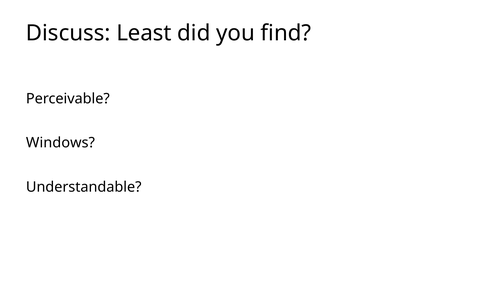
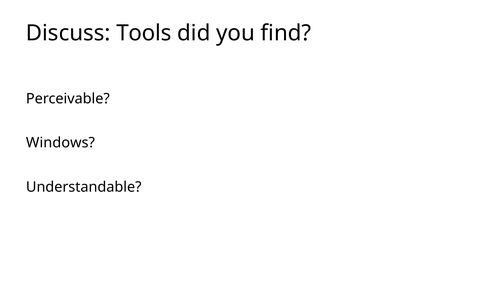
Least: Least -> Tools
